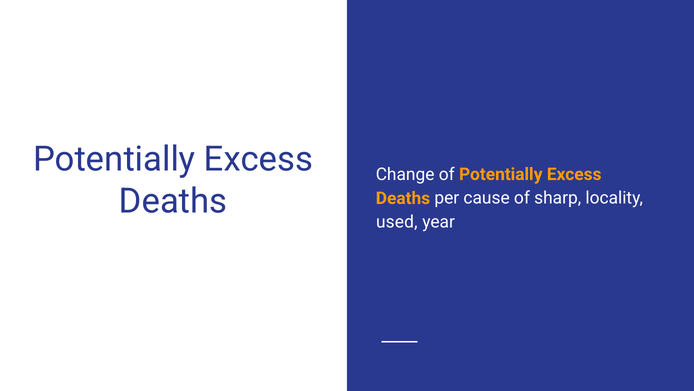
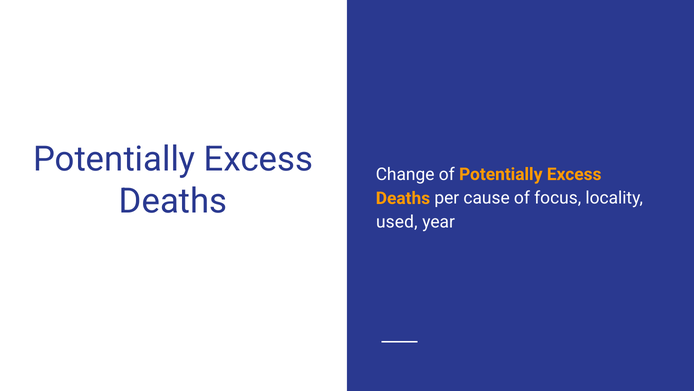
sharp: sharp -> focus
